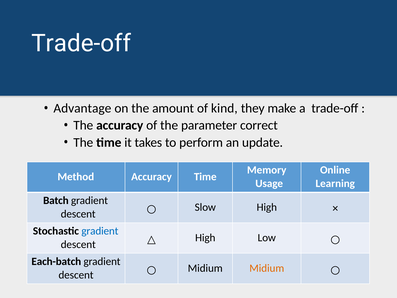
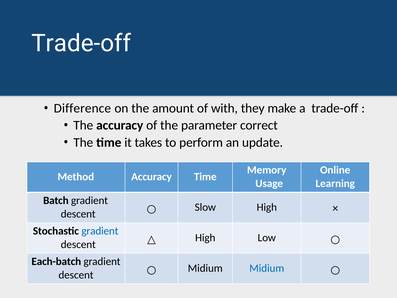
Advantage: Advantage -> Difference
kind: kind -> with
Midium at (267, 268) colour: orange -> blue
